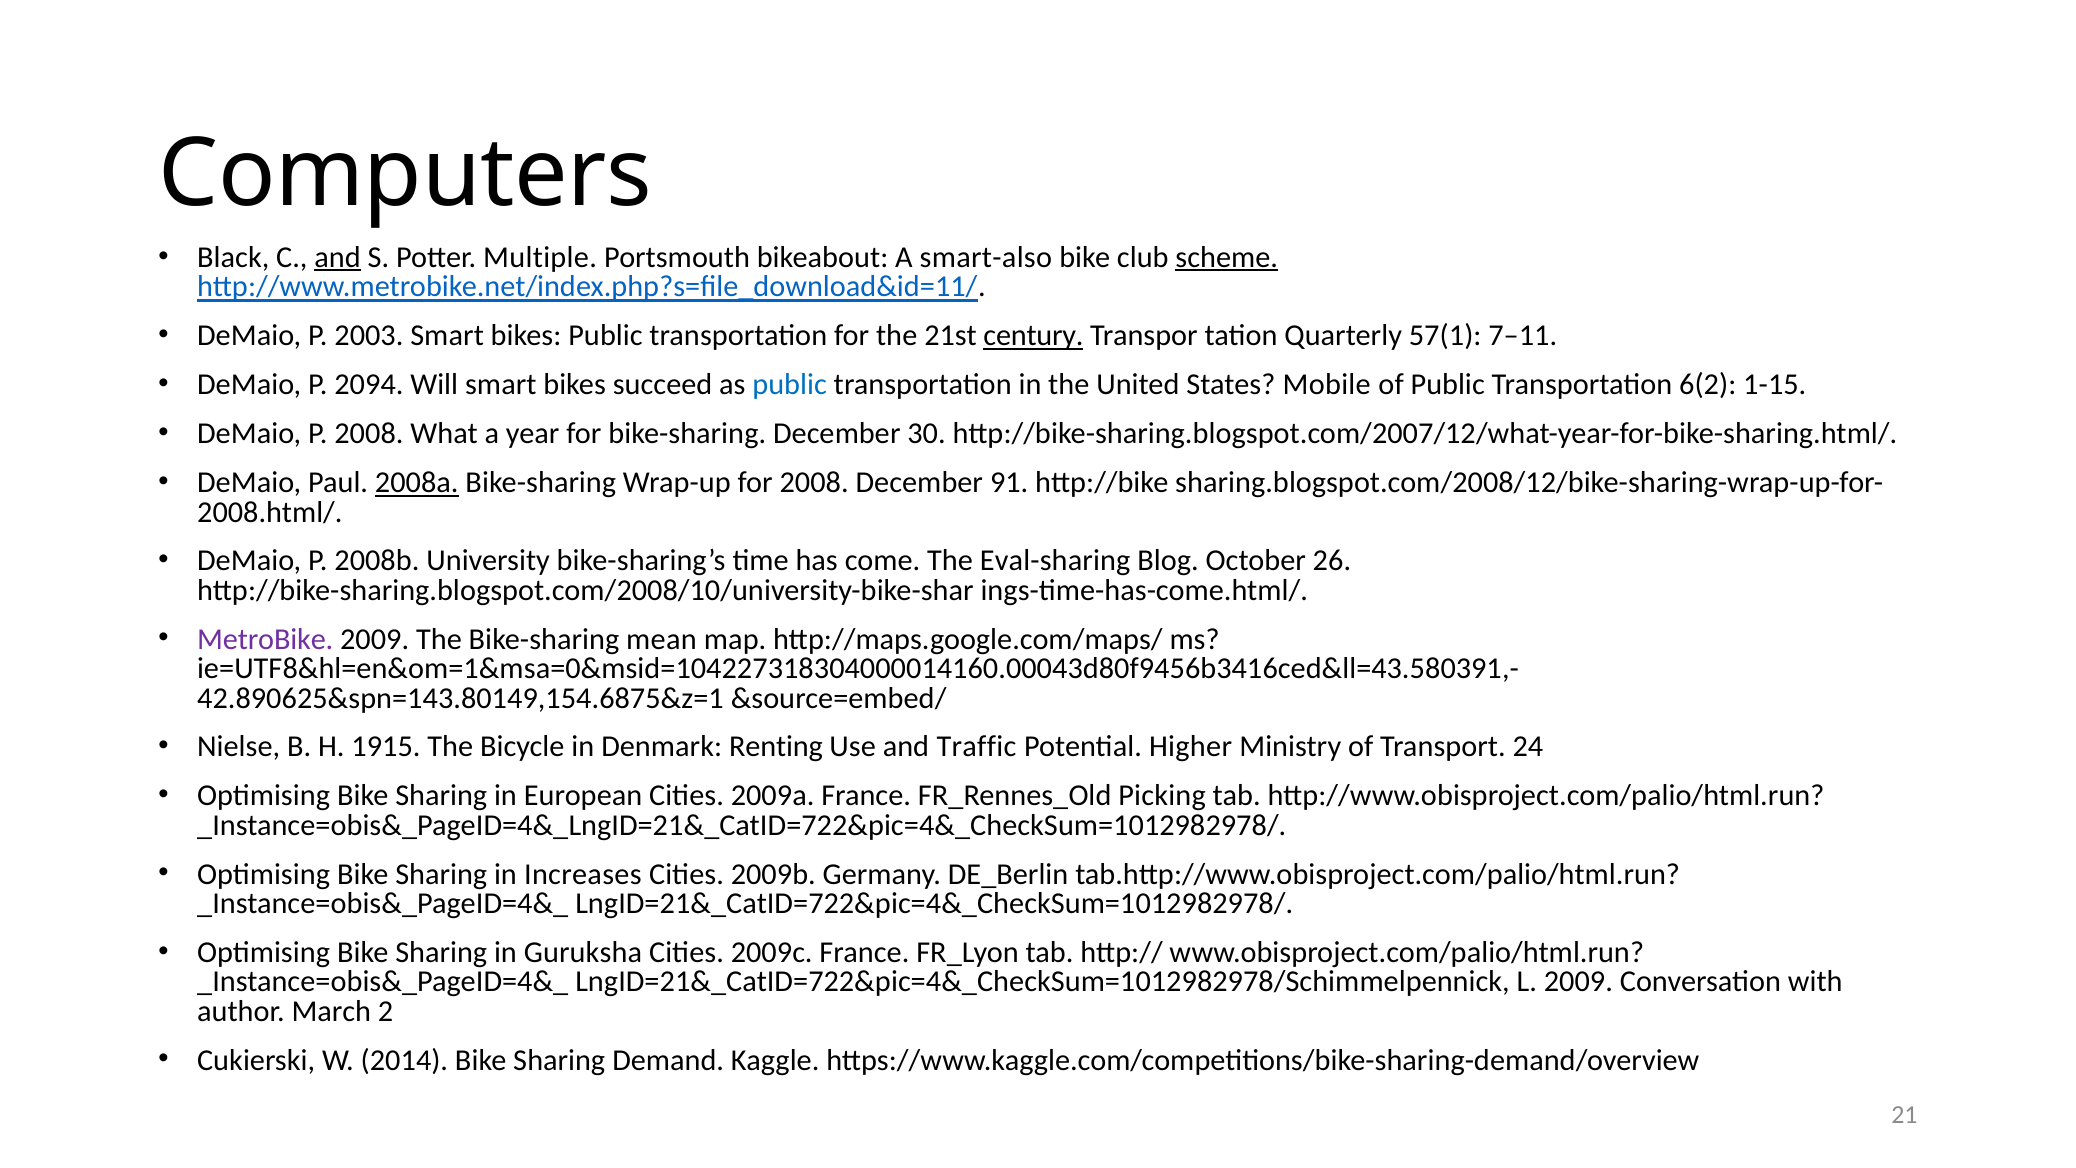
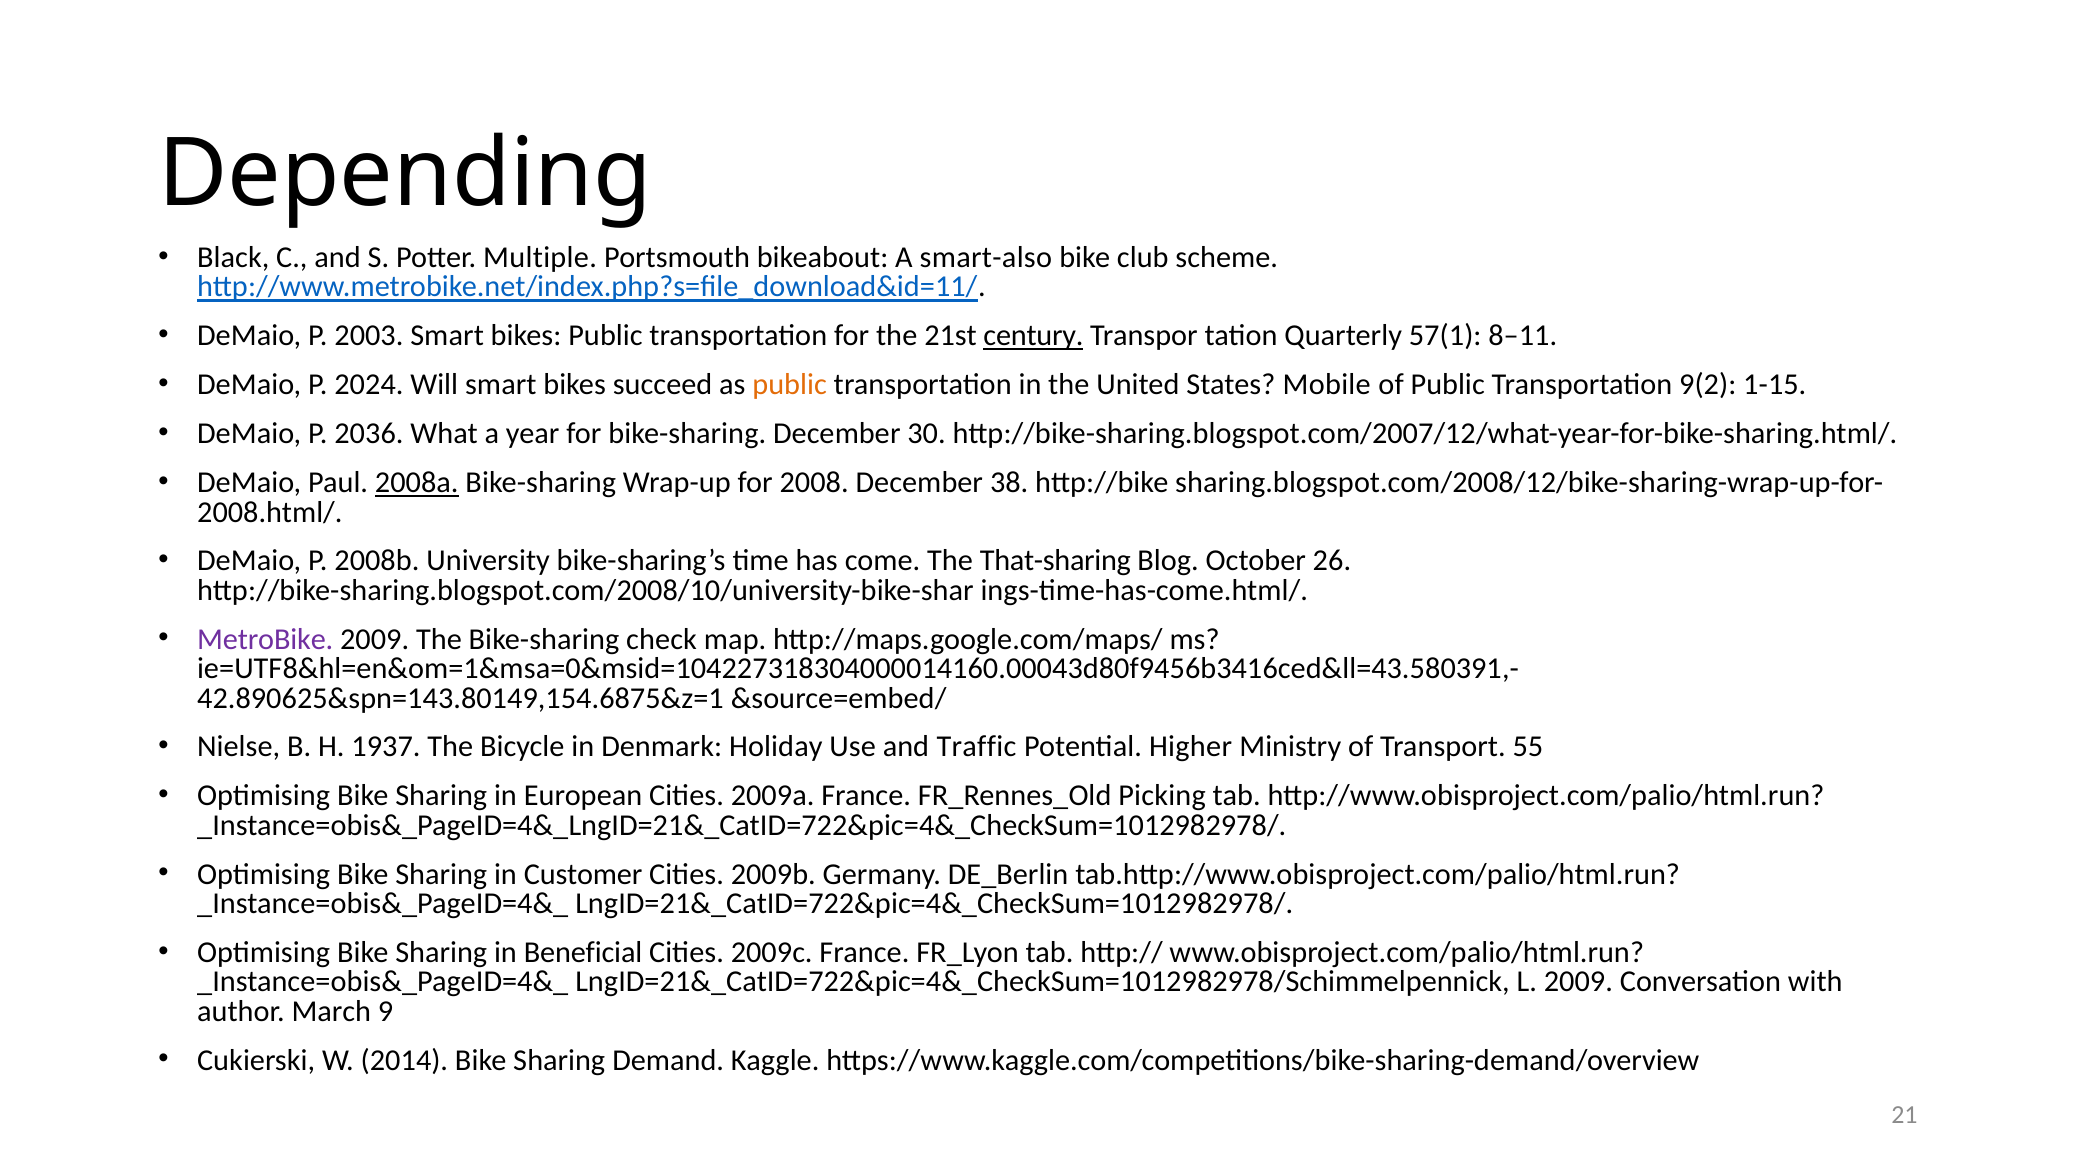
Computers: Computers -> Depending
and at (338, 257) underline: present -> none
scheme underline: present -> none
7–11: 7–11 -> 8–11
2094: 2094 -> 2024
public at (790, 385) colour: blue -> orange
6(2: 6(2 -> 9(2
P 2008: 2008 -> 2036
91: 91 -> 38
Eval-sharing: Eval-sharing -> That-sharing
mean: mean -> check
1915: 1915 -> 1937
Renting: Renting -> Holiday
24: 24 -> 55
Increases: Increases -> Customer
Guruksha: Guruksha -> Beneficial
2: 2 -> 9
